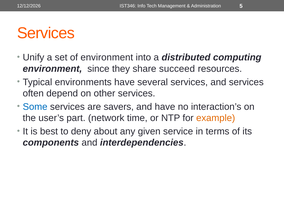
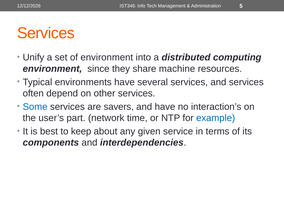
succeed: succeed -> machine
example colour: orange -> blue
deny: deny -> keep
